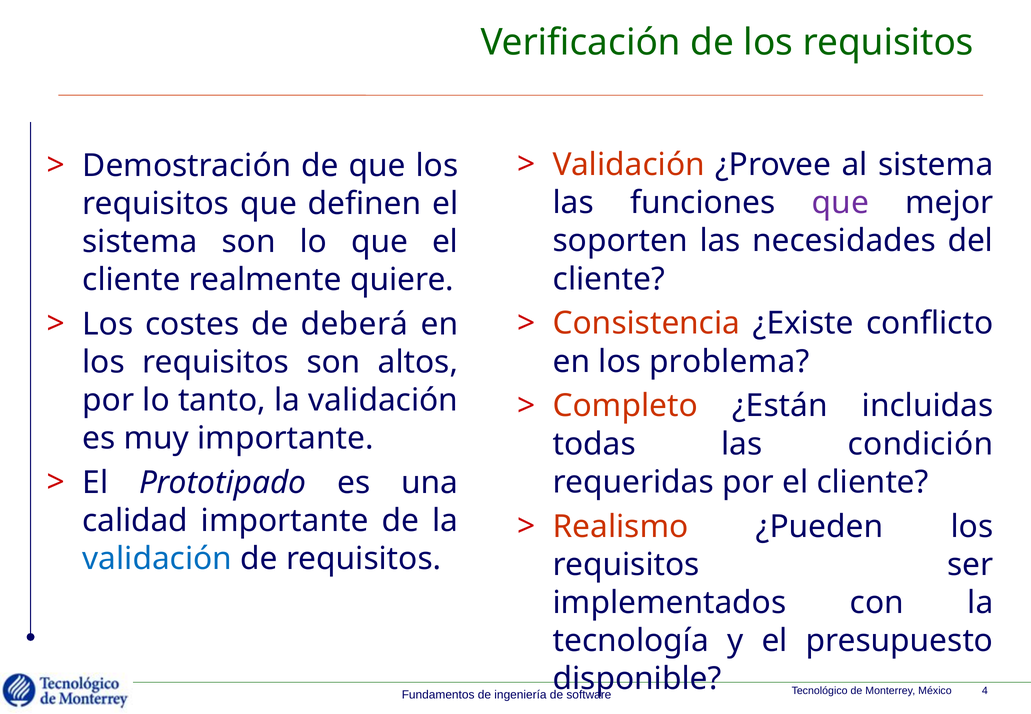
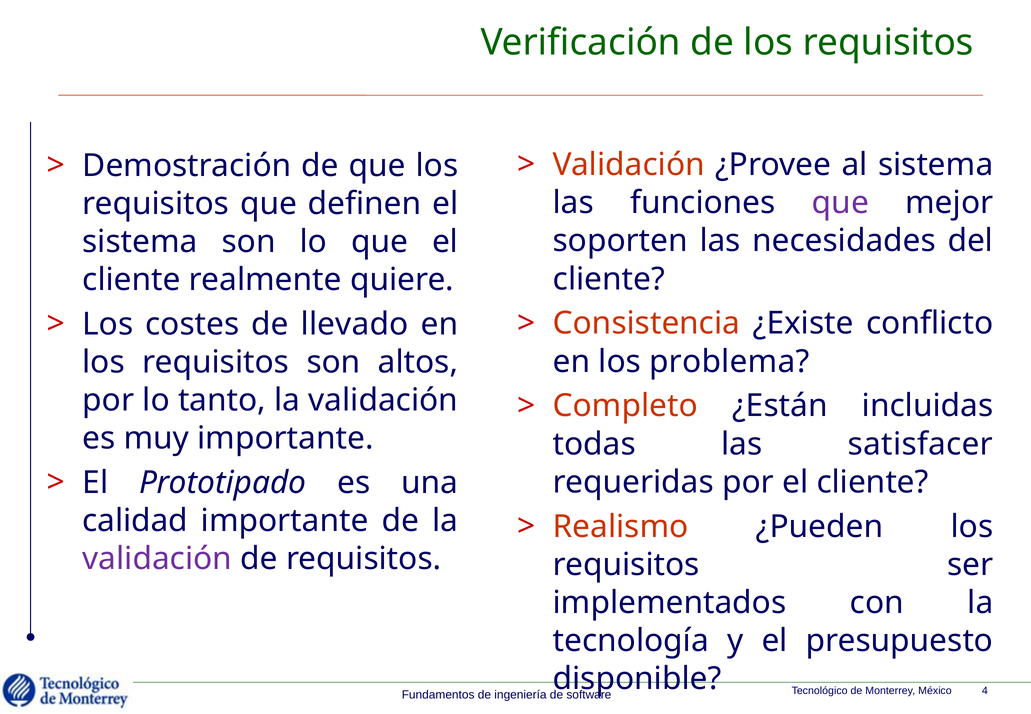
deberá: deberá -> llevado
condición: condición -> satisfacer
validación at (157, 559) colour: blue -> purple
